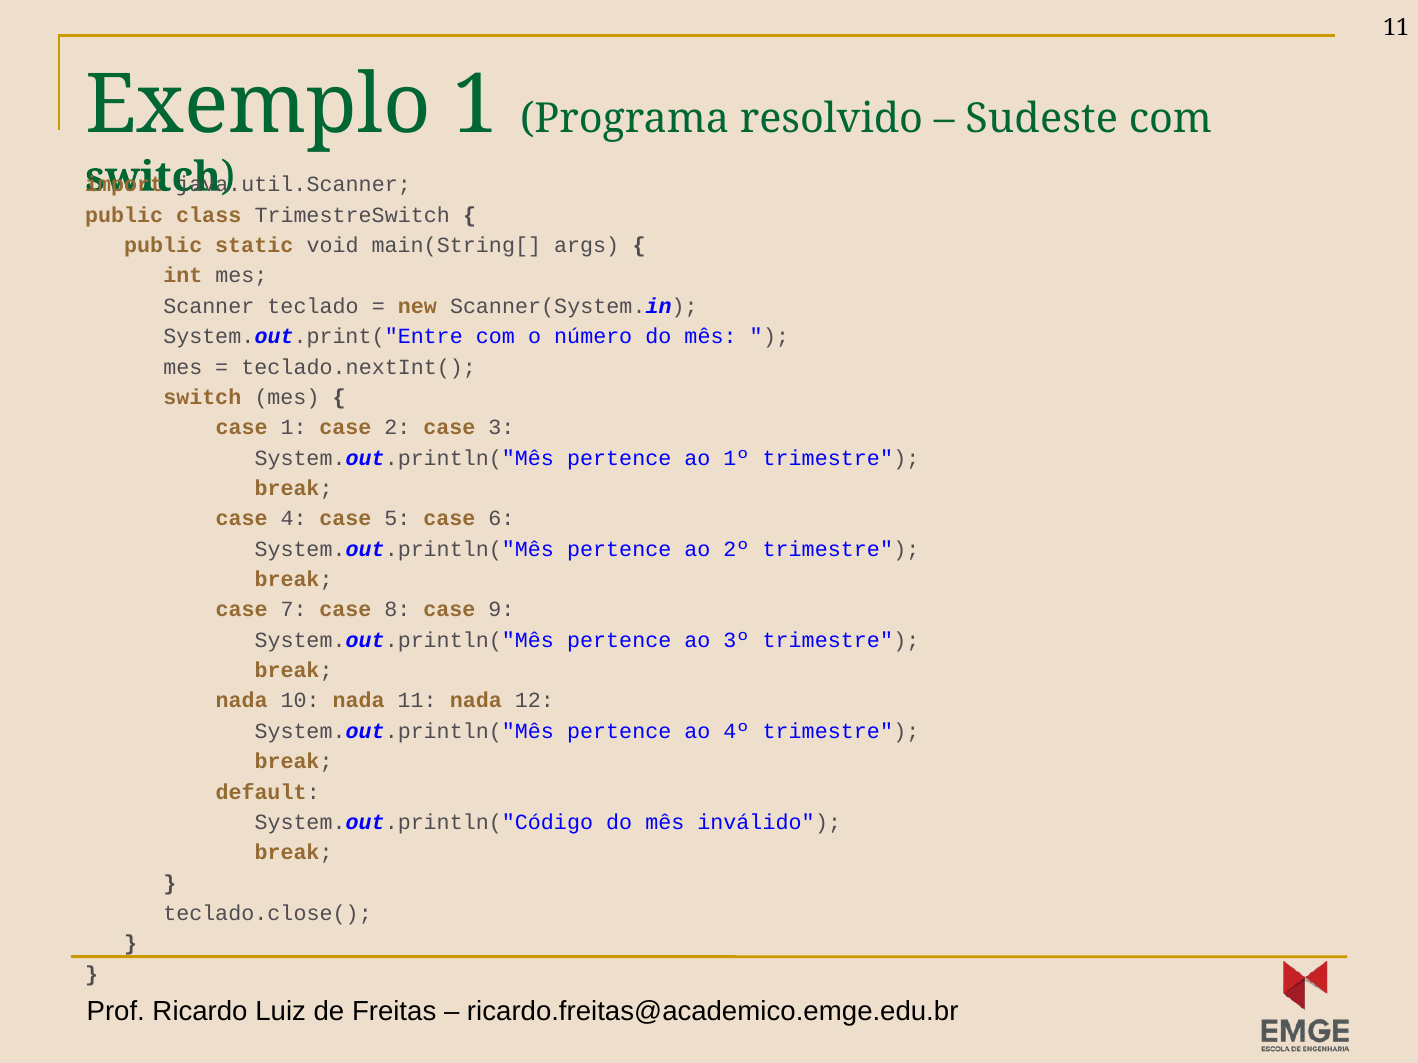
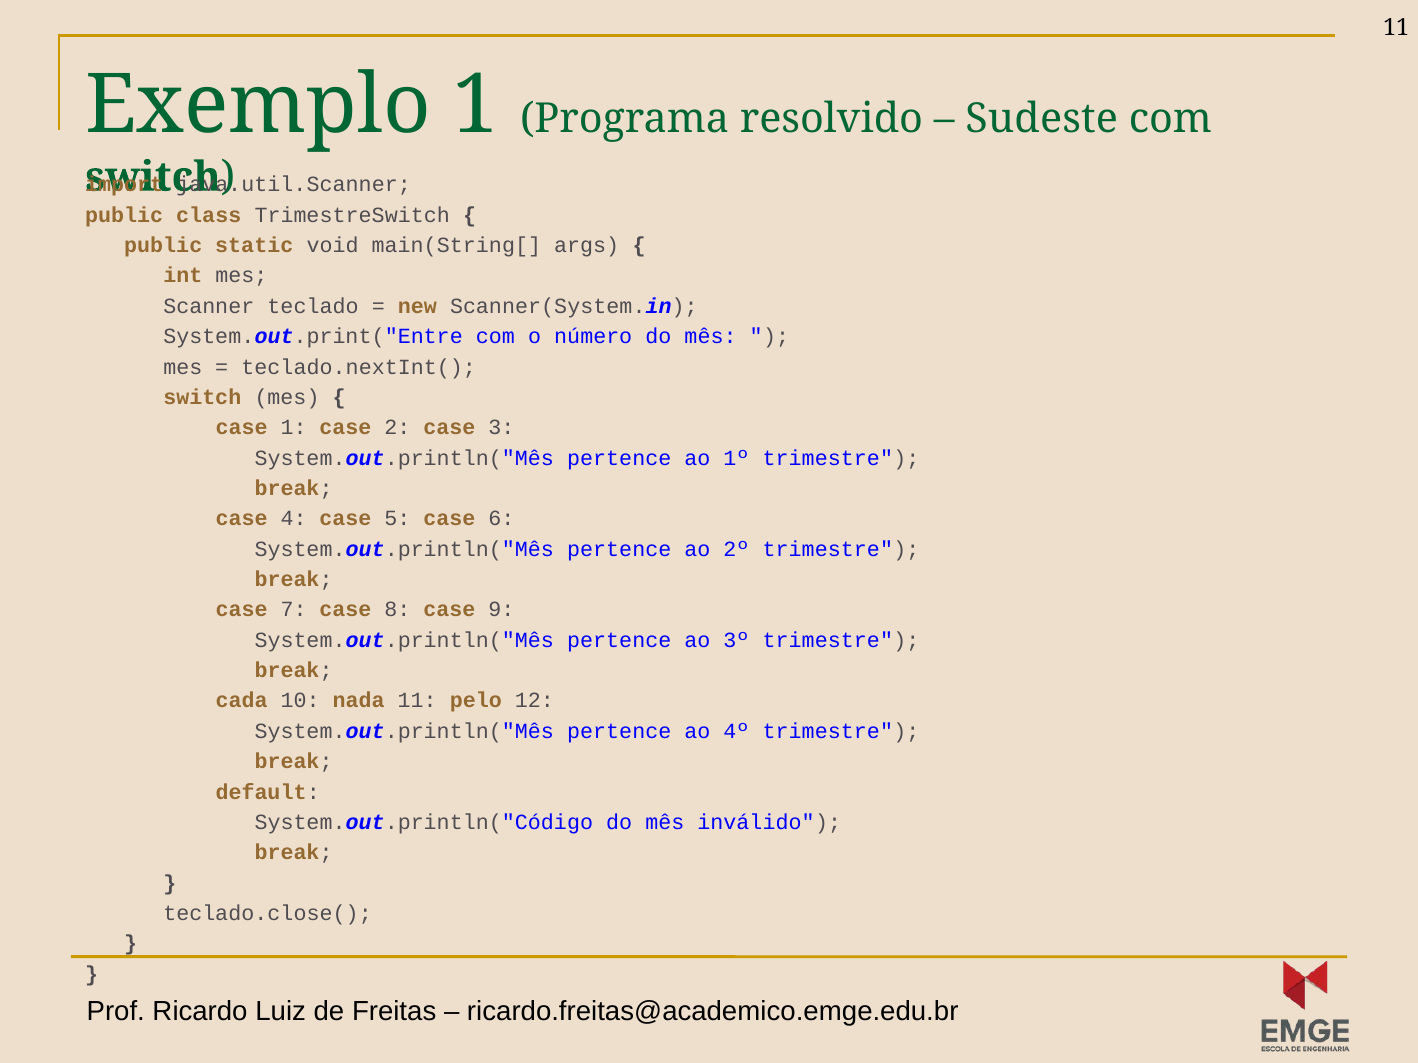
nada at (242, 701): nada -> cada
11 nada: nada -> pelo
